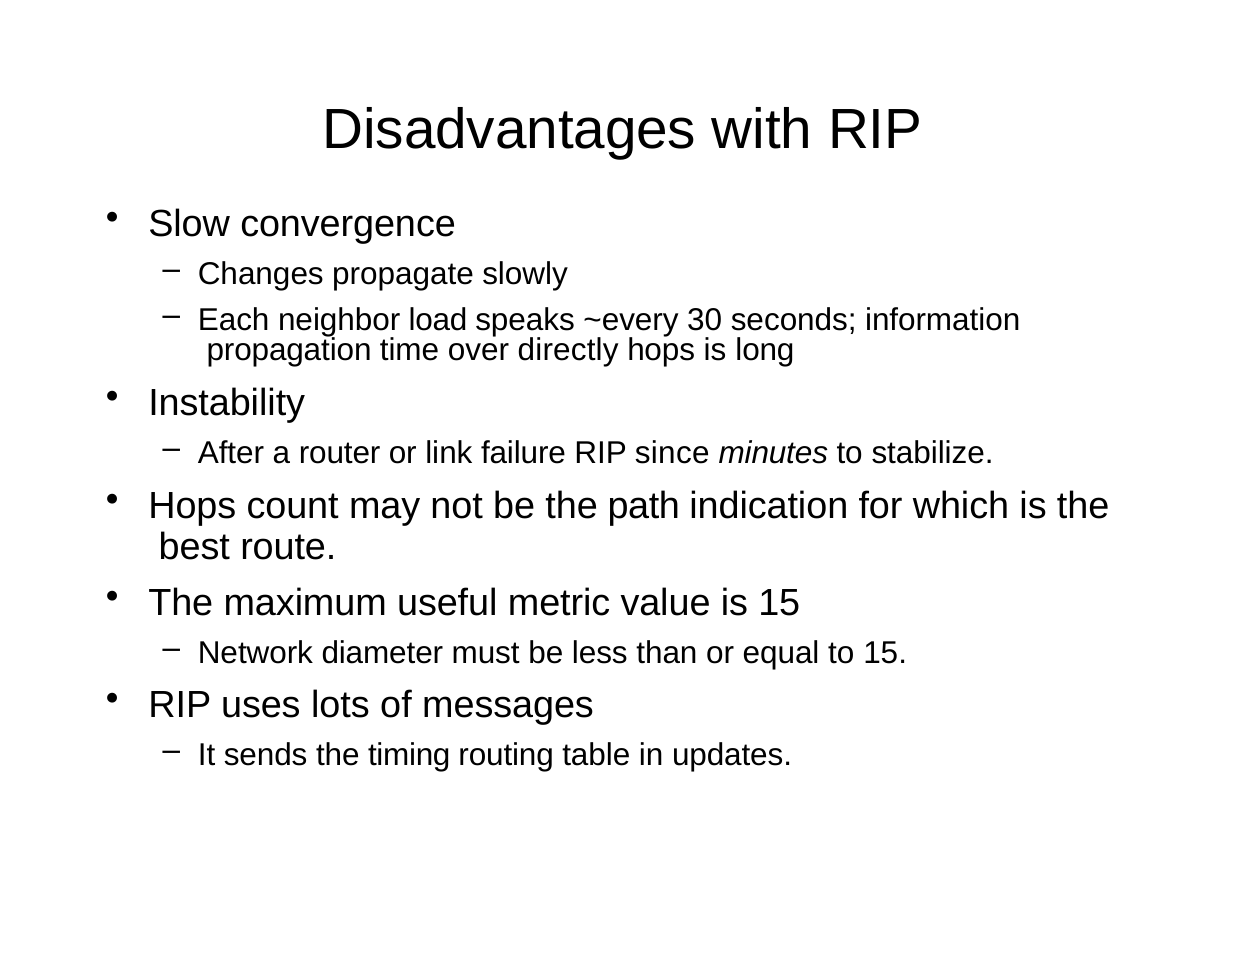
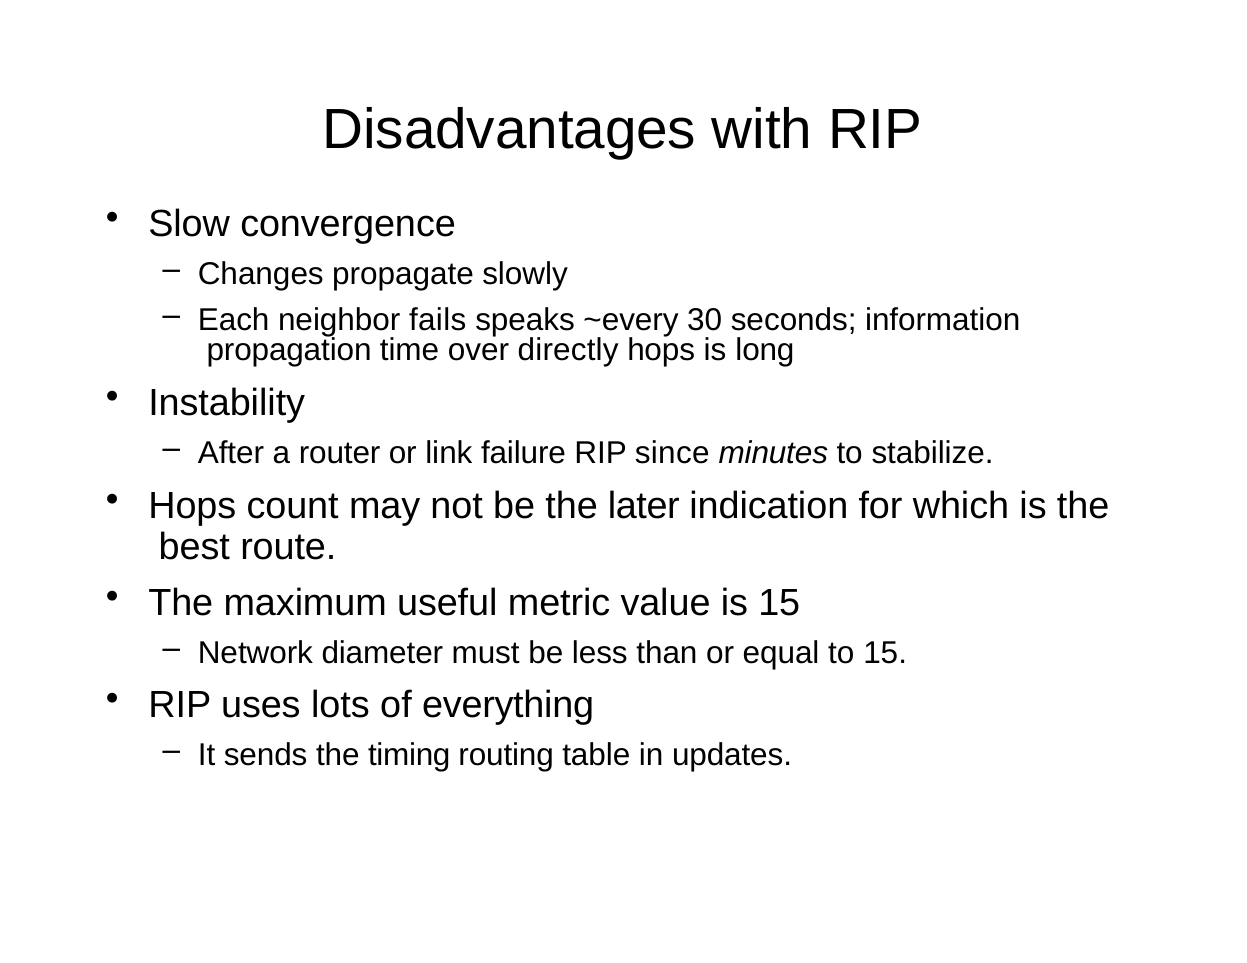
load: load -> fails
path: path -> later
messages: messages -> everything
